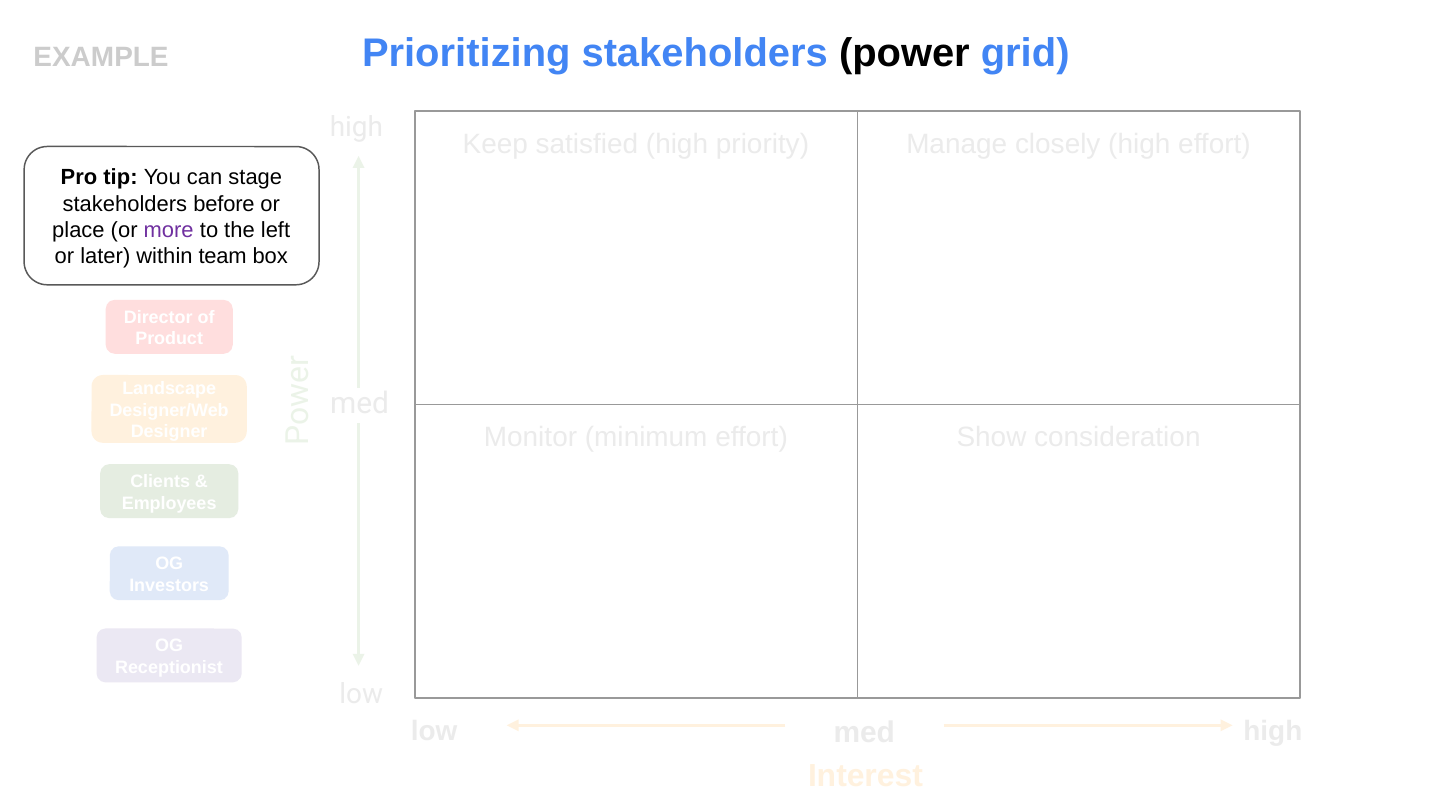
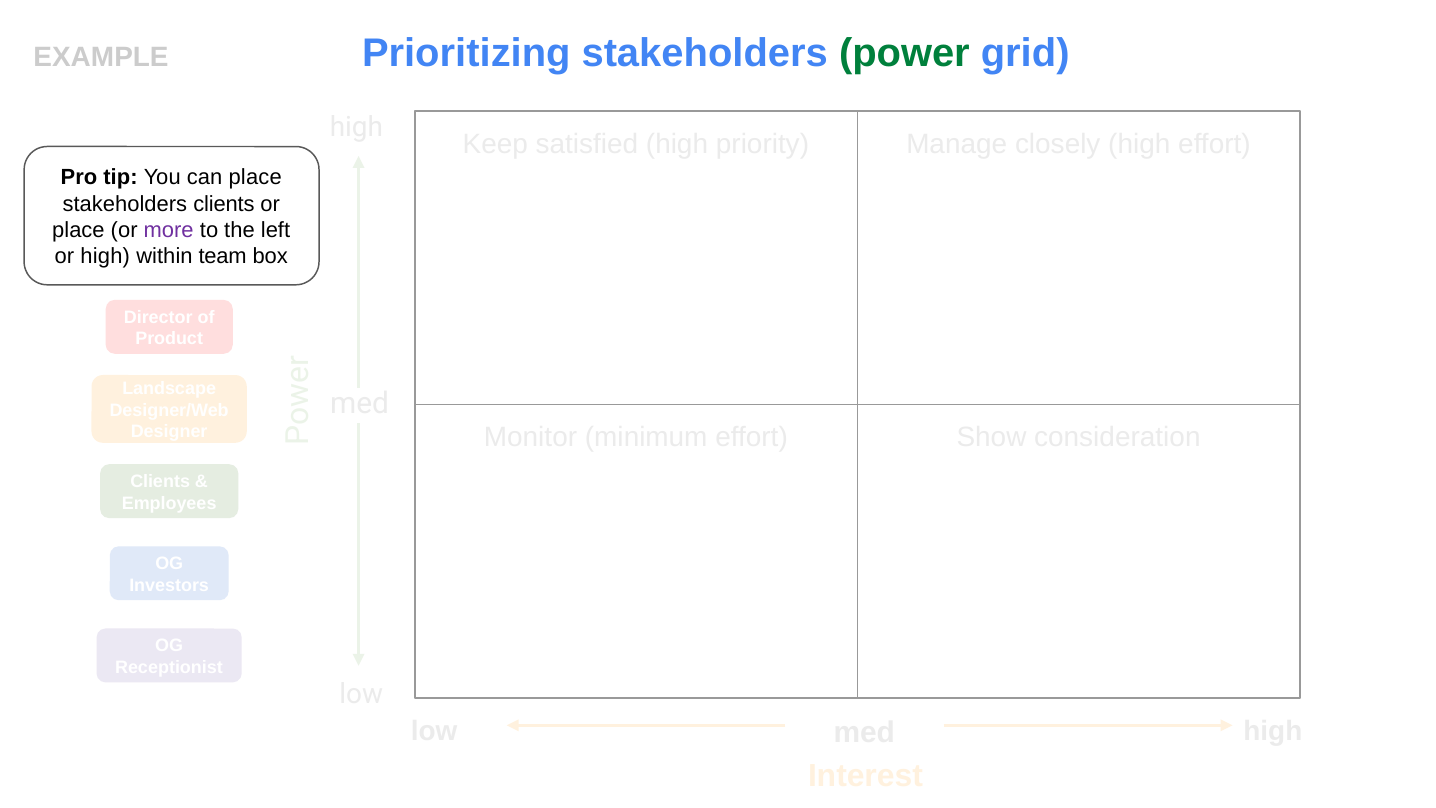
power colour: black -> green
can stage: stage -> place
stakeholders before: before -> clients
or later: later -> high
